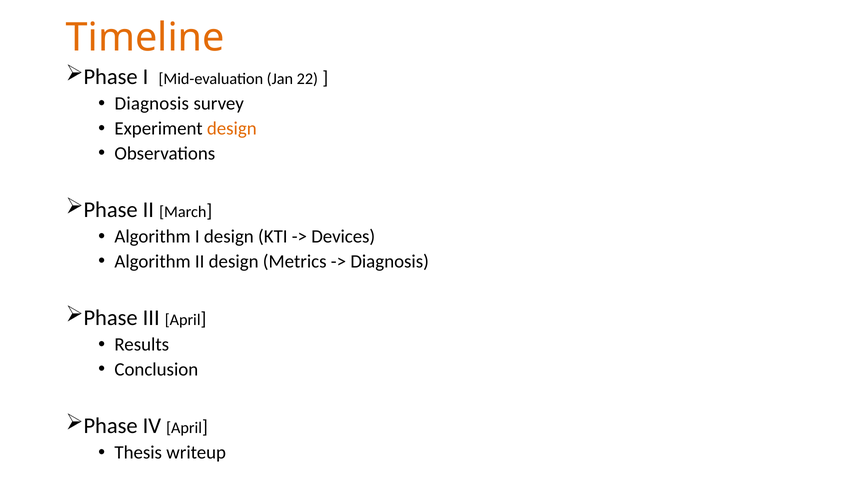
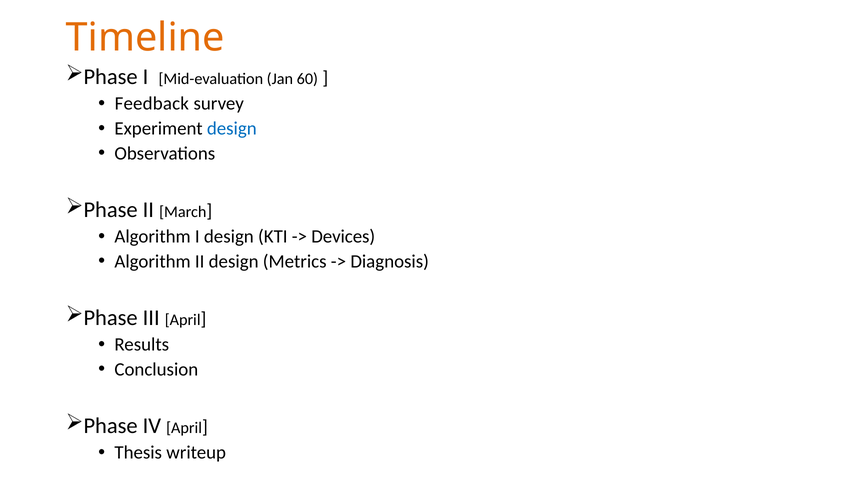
22: 22 -> 60
Diagnosis at (152, 104): Diagnosis -> Feedback
design at (232, 128) colour: orange -> blue
